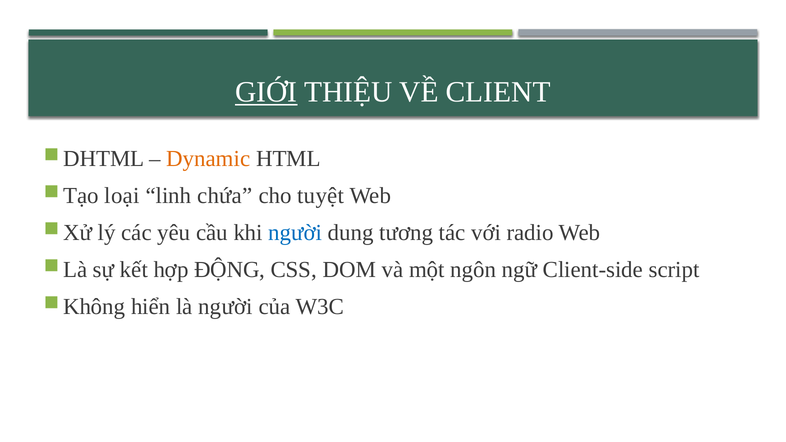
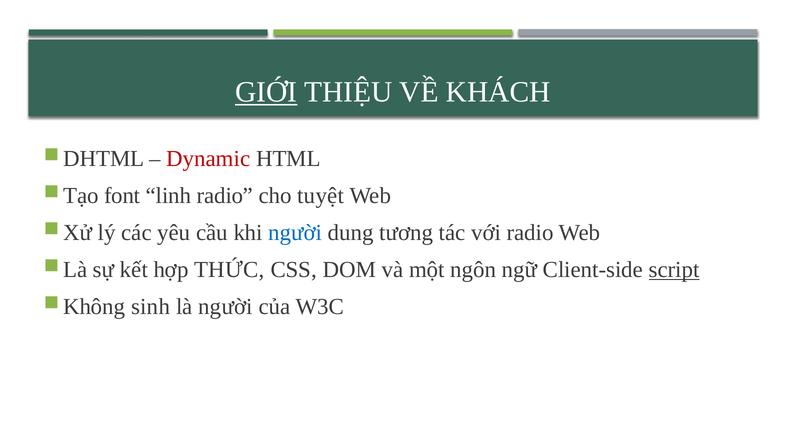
CLIENT: CLIENT -> KHÁCH
Dynamic colour: orange -> red
loại: loại -> font
linh chứa: chứa -> radio
ĐỘNG: ĐỘNG -> THỨC
script underline: none -> present
hiển: hiển -> sinh
